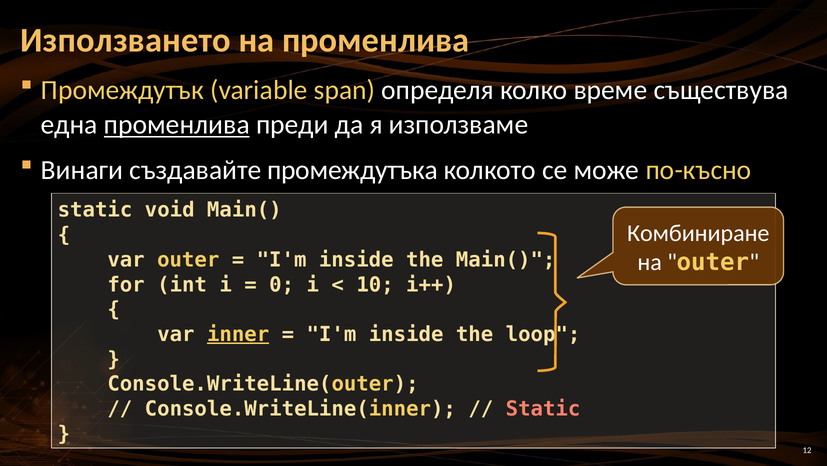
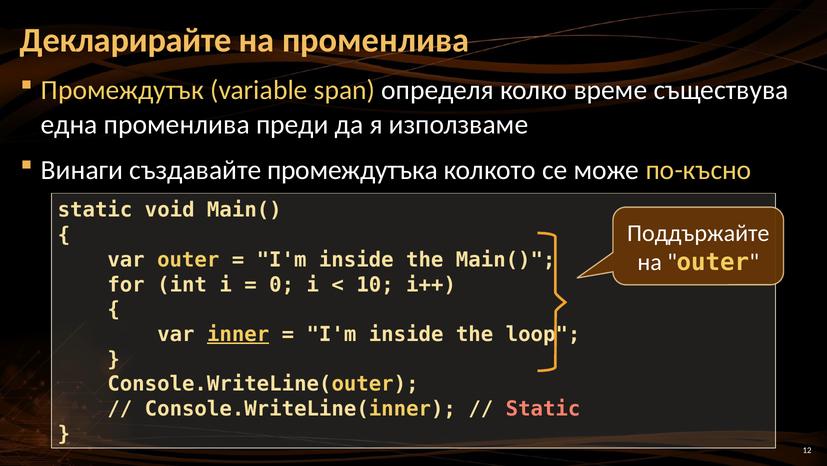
Използването: Използването -> Декларирайте
променлива at (177, 125) underline: present -> none
Комбиниране: Комбиниране -> Поддържайте
